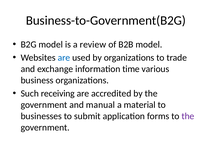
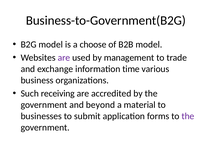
review: review -> choose
are at (64, 58) colour: blue -> purple
by organizations: organizations -> management
manual: manual -> beyond
